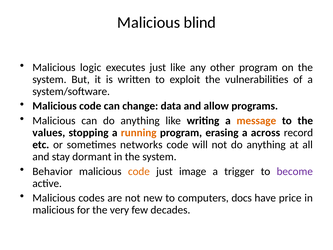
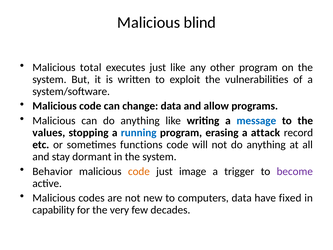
logic: logic -> total
message colour: orange -> blue
running colour: orange -> blue
across: across -> attack
networks: networks -> functions
computers docs: docs -> data
price: price -> fixed
malicious at (53, 210): malicious -> capability
